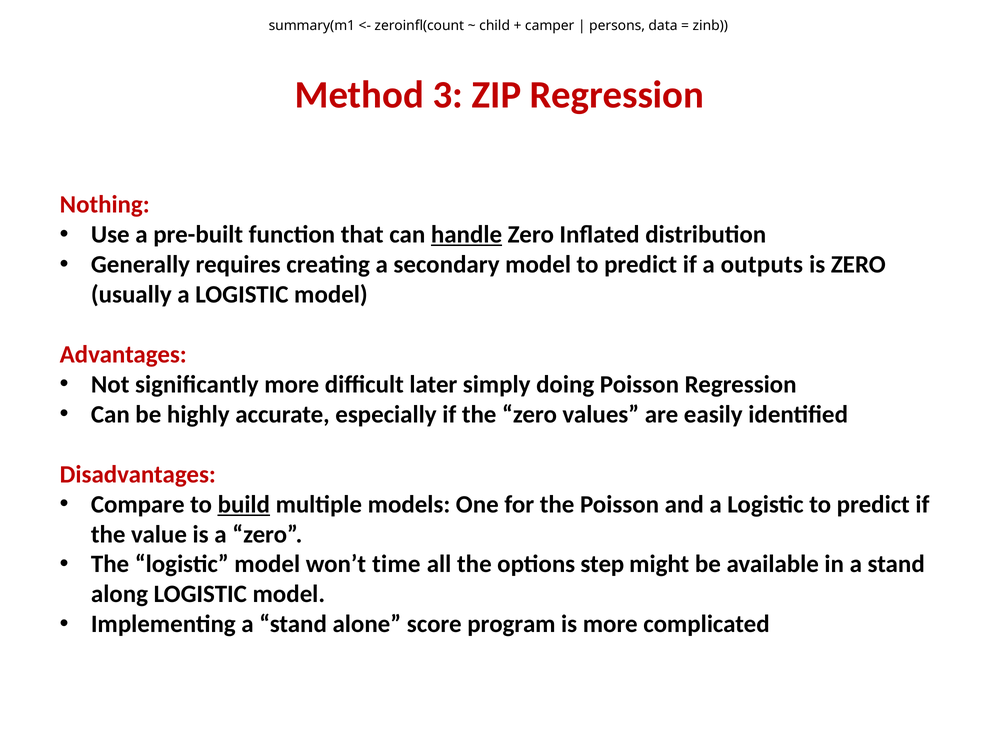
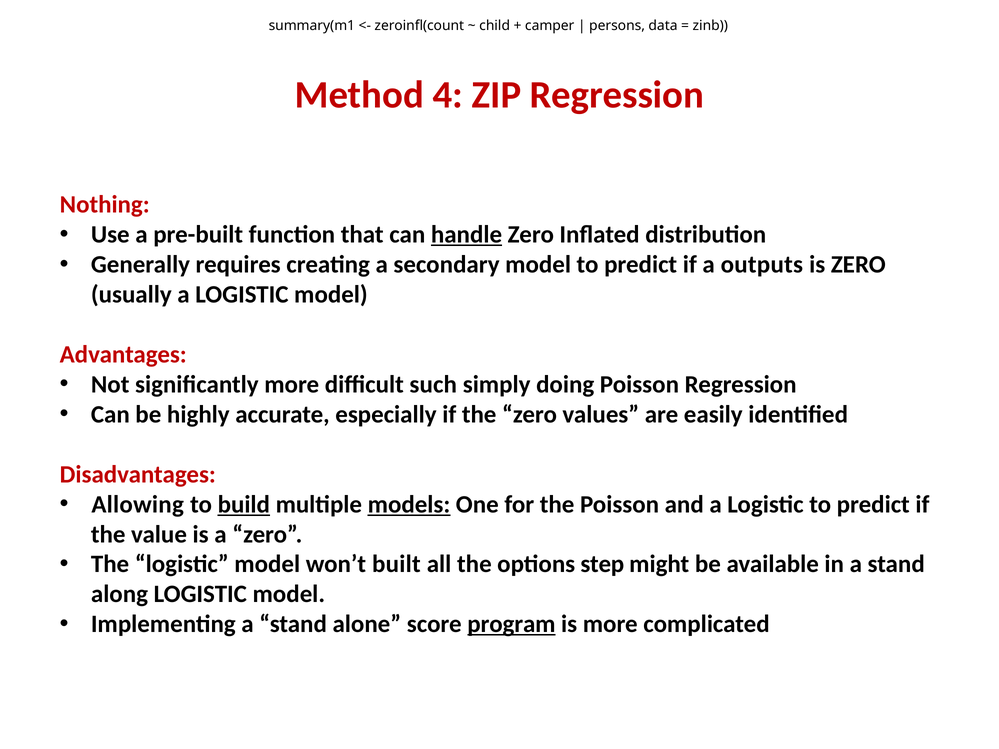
3: 3 -> 4
later: later -> such
Compare: Compare -> Allowing
models underline: none -> present
time: time -> built
program underline: none -> present
